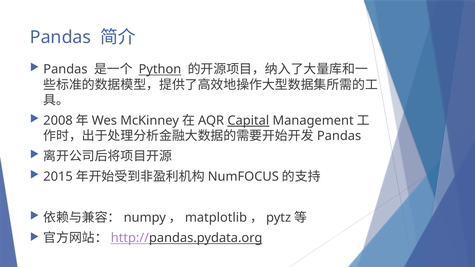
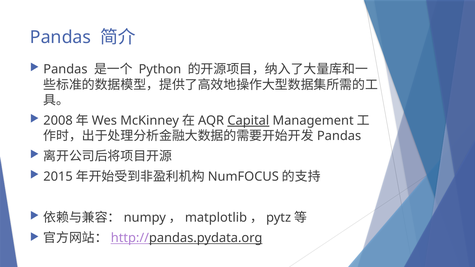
Python underline: present -> none
